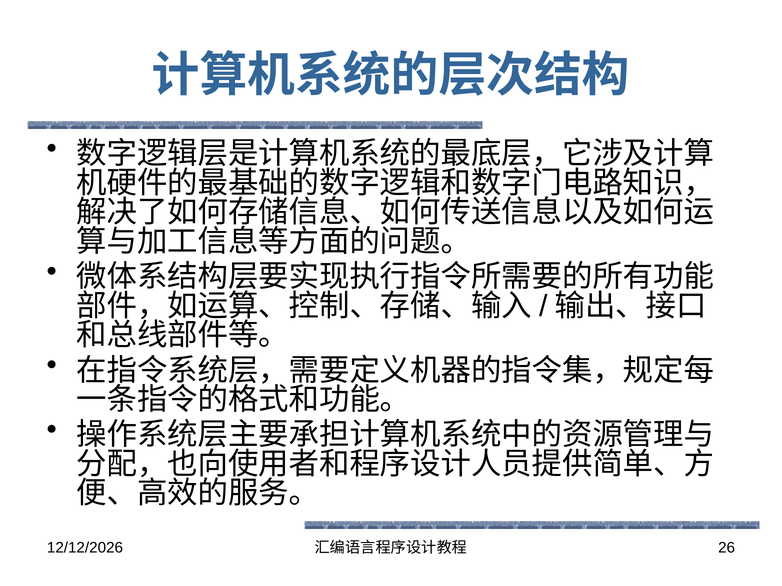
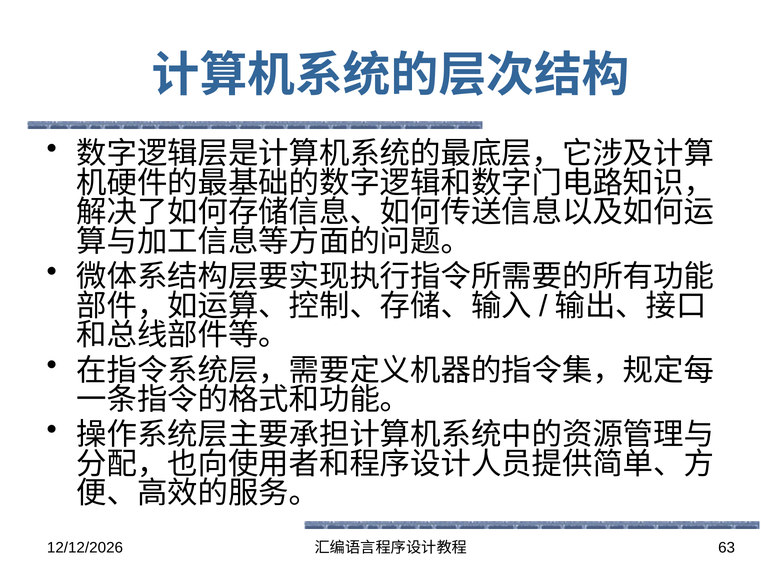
26: 26 -> 63
